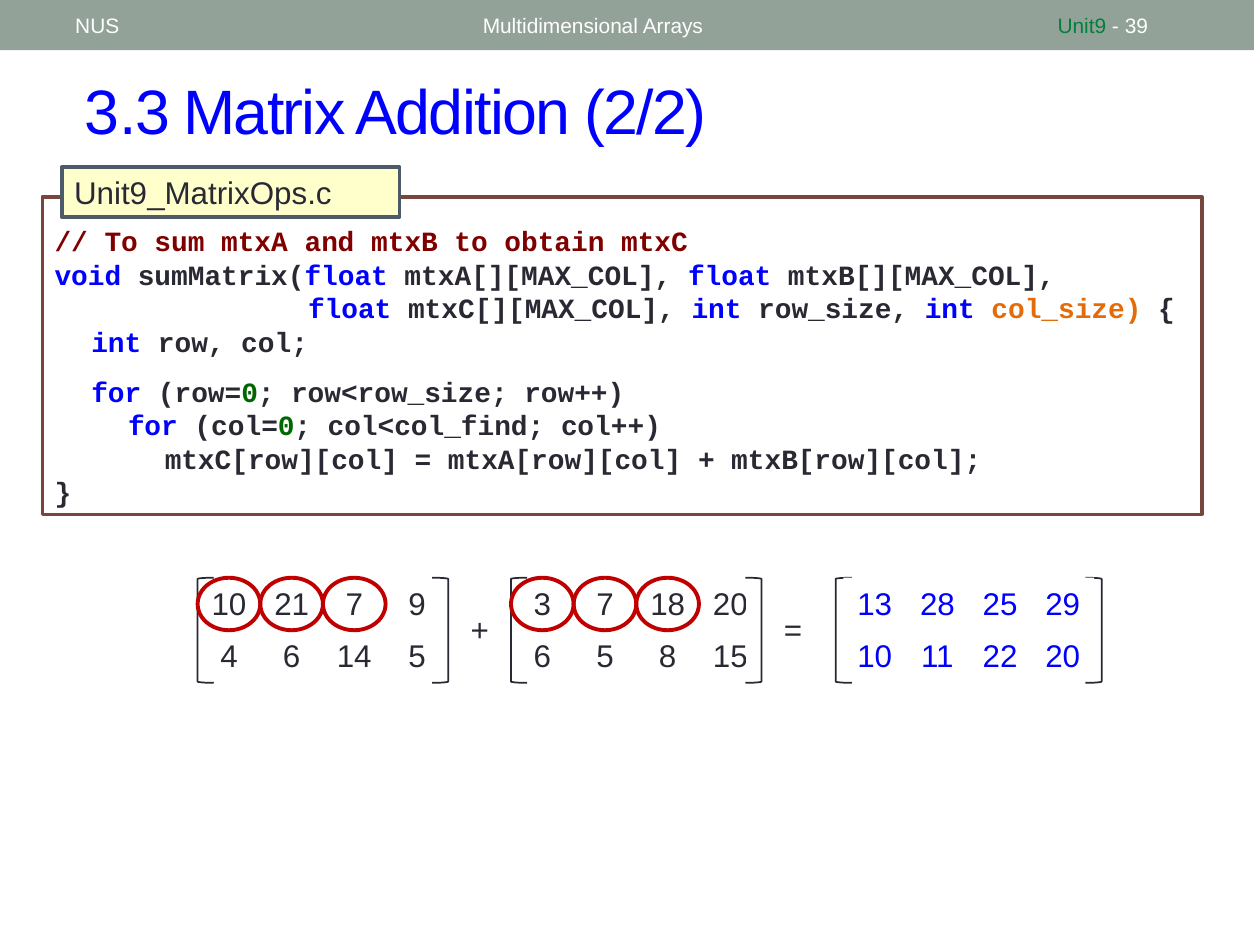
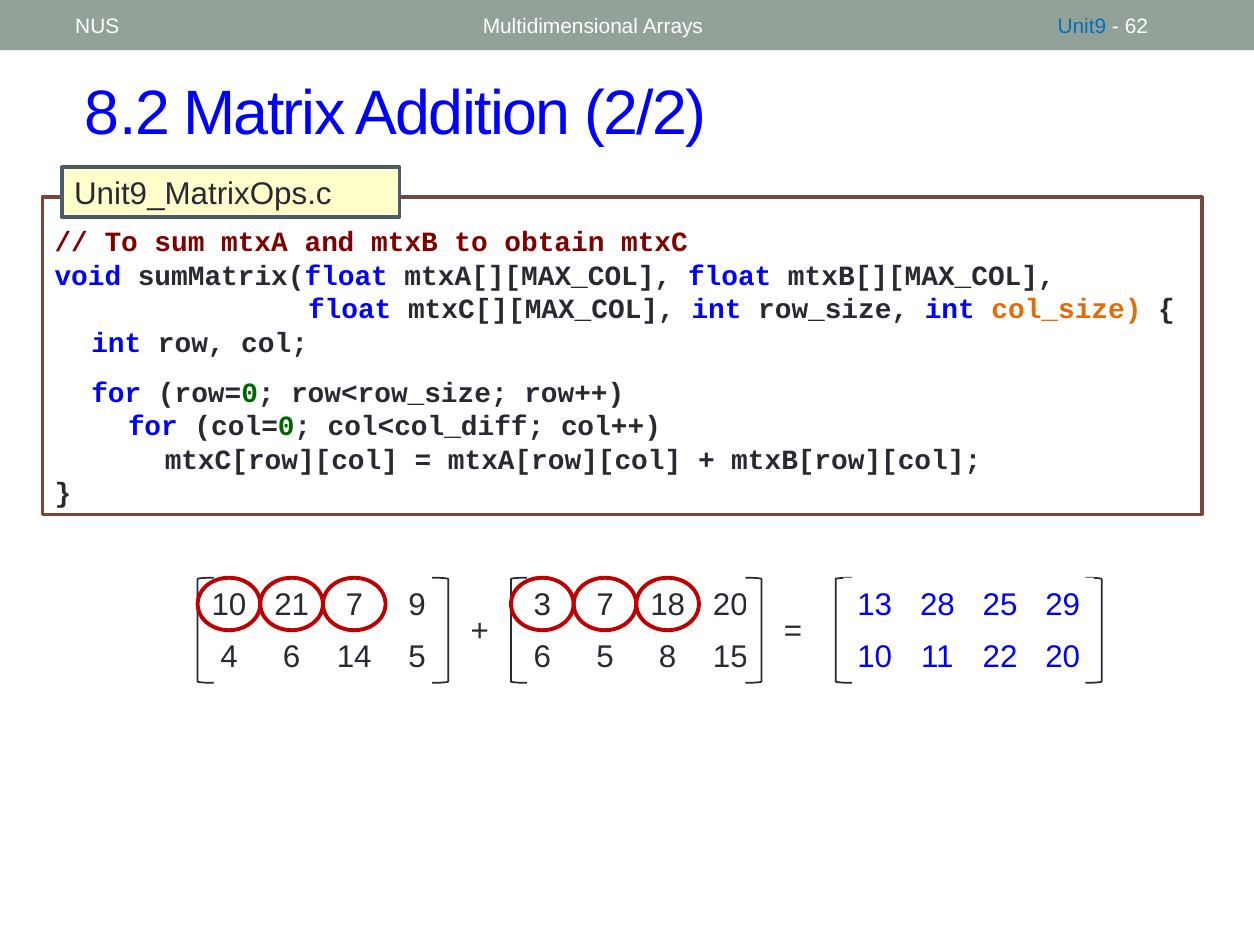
Unit9 colour: green -> blue
39: 39 -> 62
3.3: 3.3 -> 8.2
col<col_find: col<col_find -> col<col_diff
